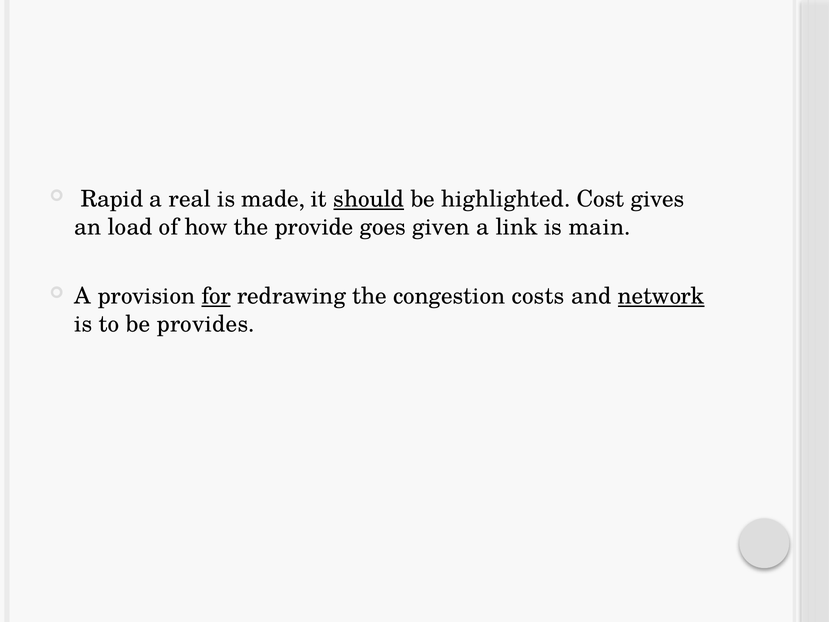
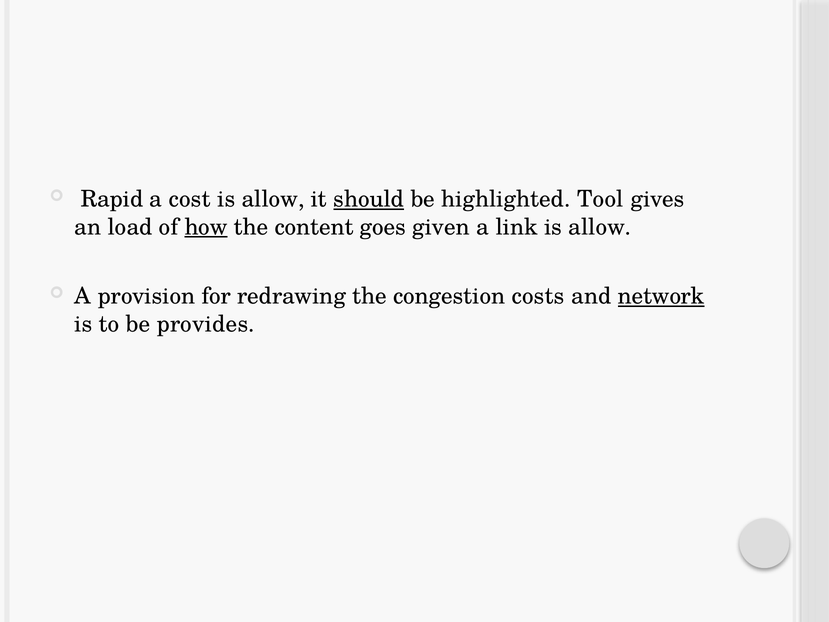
real: real -> cost
made at (273, 199): made -> allow
Cost: Cost -> Tool
how underline: none -> present
provide: provide -> content
link is main: main -> allow
for underline: present -> none
